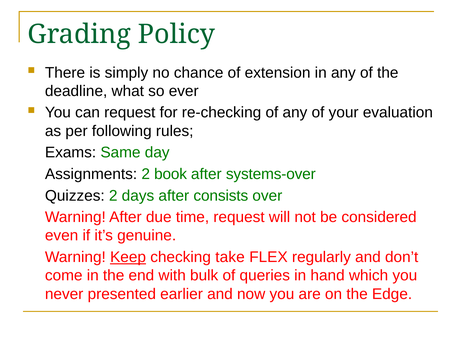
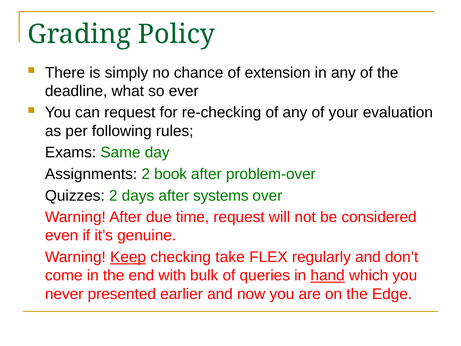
systems-over: systems-over -> problem-over
consists: consists -> systems
hand underline: none -> present
